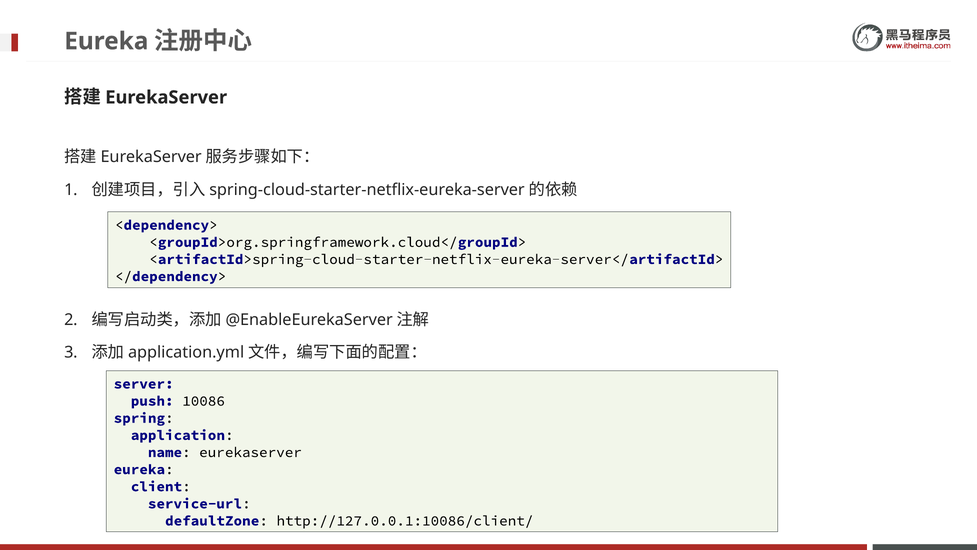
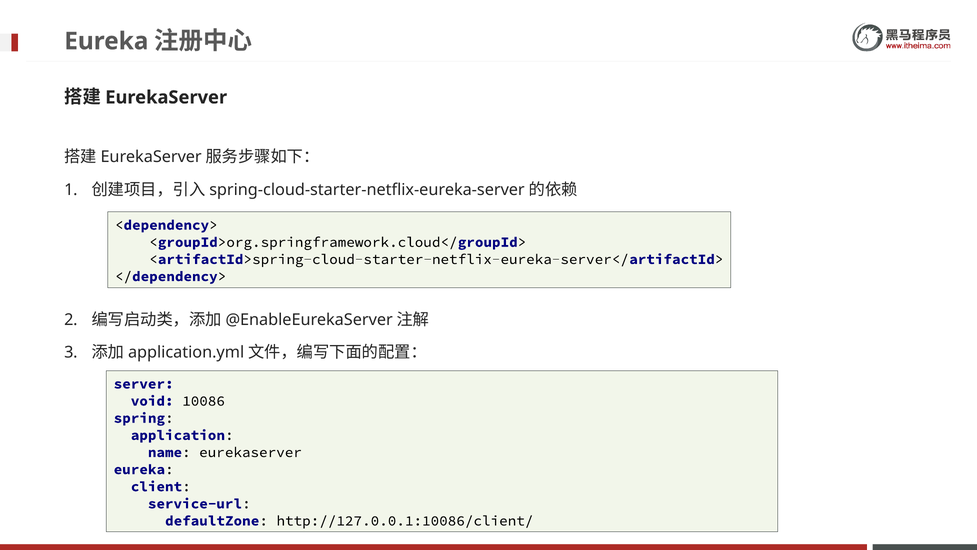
push: push -> void
